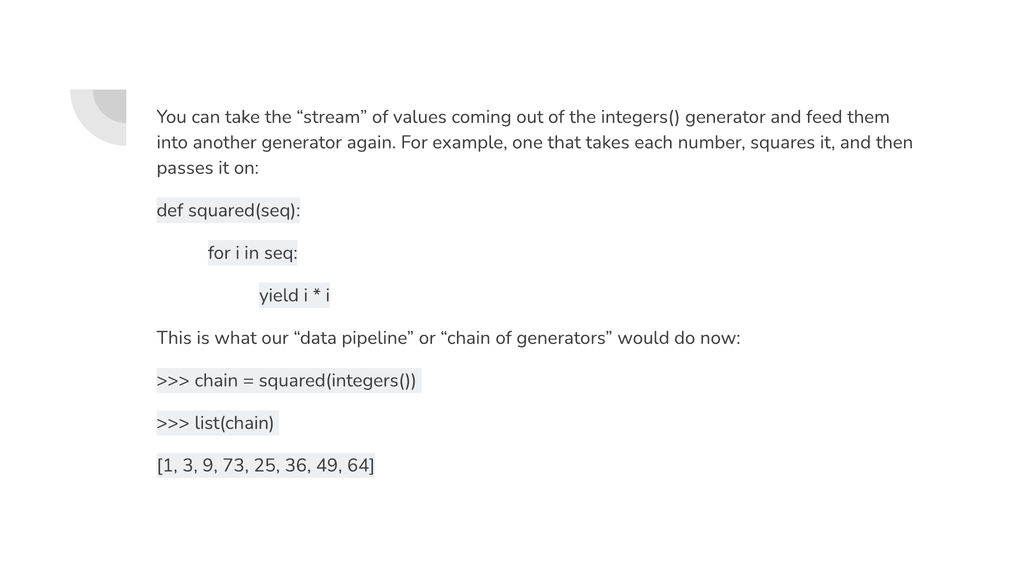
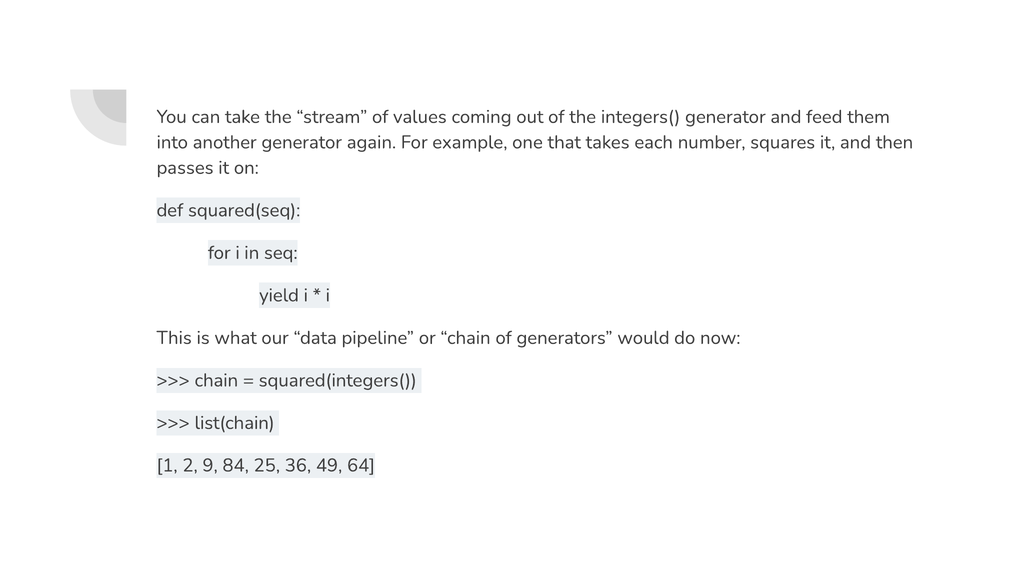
3: 3 -> 2
73: 73 -> 84
